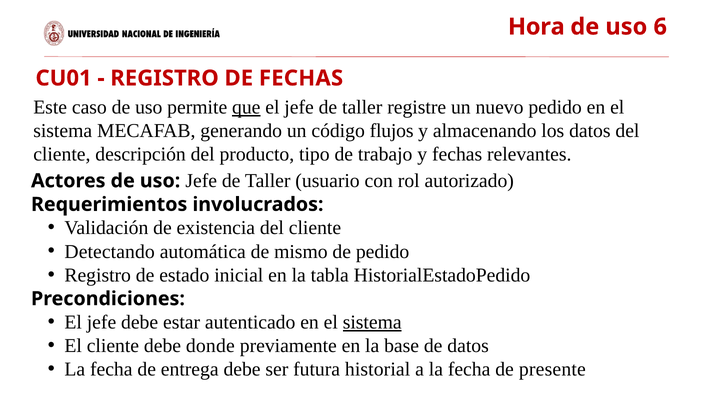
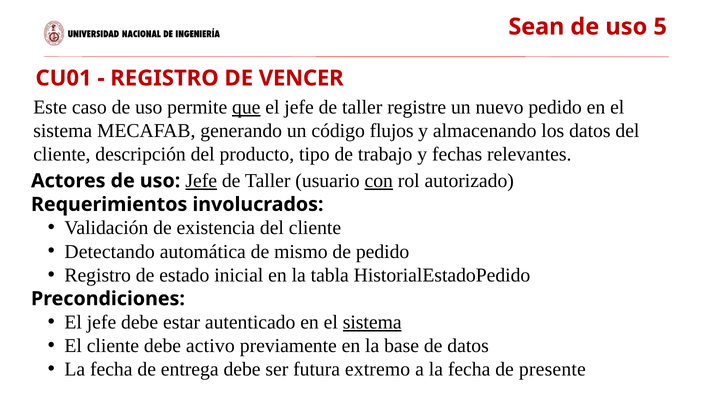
Hora: Hora -> Sean
6: 6 -> 5
DE FECHAS: FECHAS -> VENCER
Jefe at (201, 181) underline: none -> present
con underline: none -> present
donde: donde -> activo
historial: historial -> extremo
